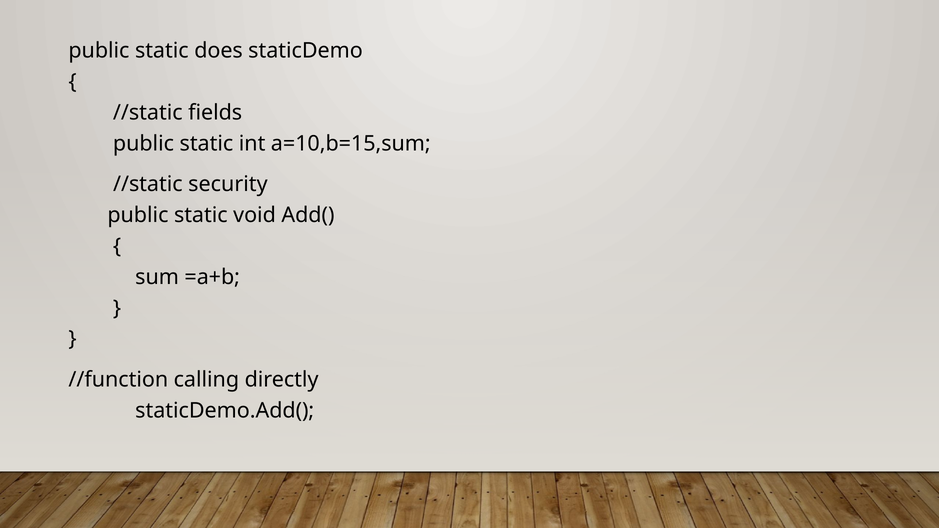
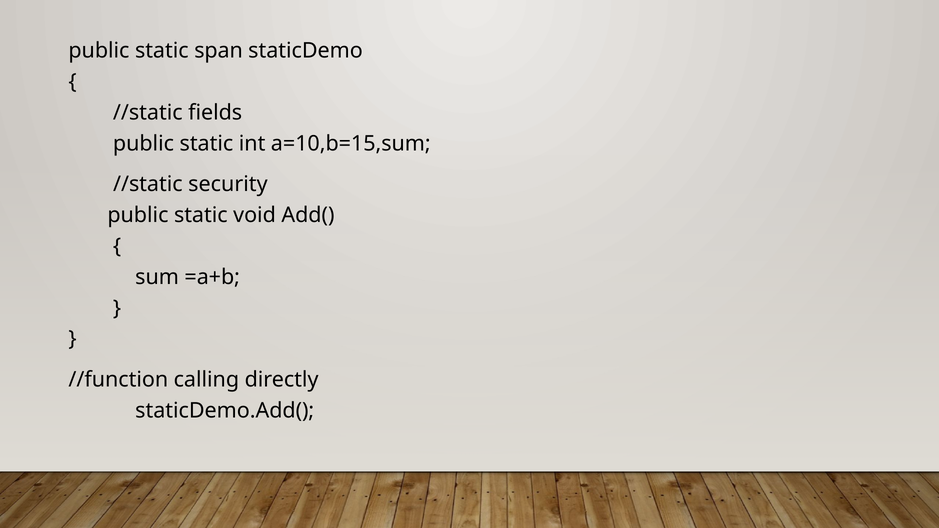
does: does -> span
